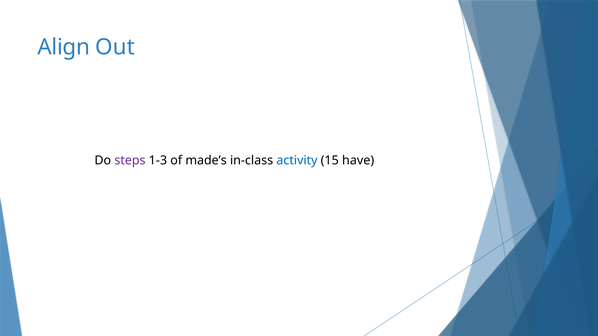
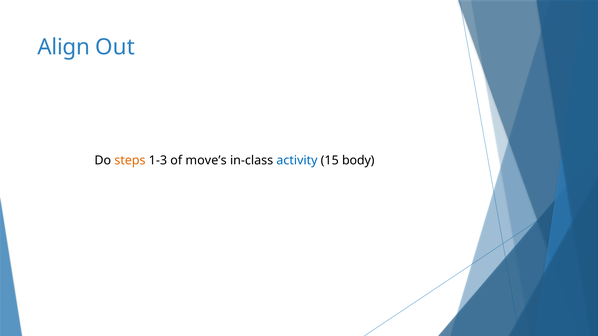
steps colour: purple -> orange
made’s: made’s -> move’s
have: have -> body
